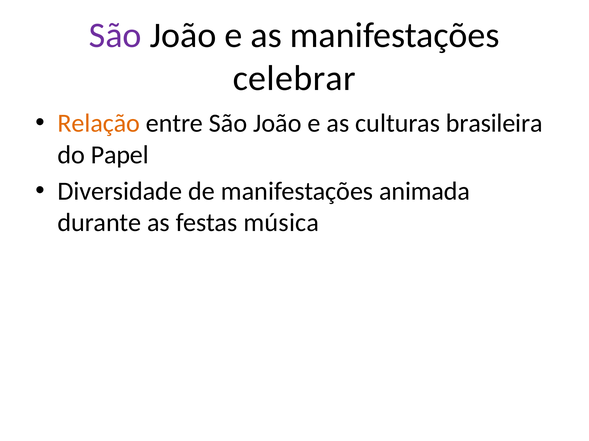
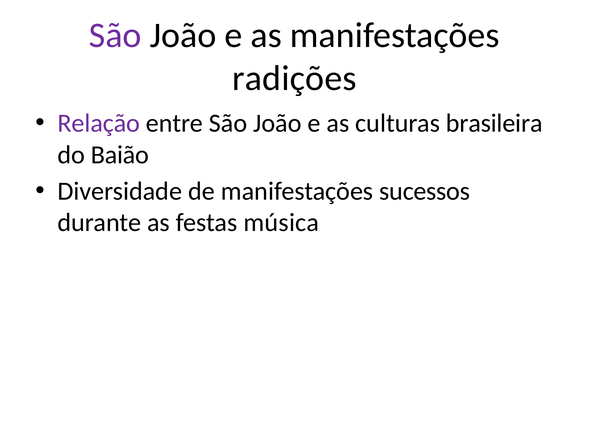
celebrar: celebrar -> radições
Relação colour: orange -> purple
Papel: Papel -> Baião
animada: animada -> sucessos
